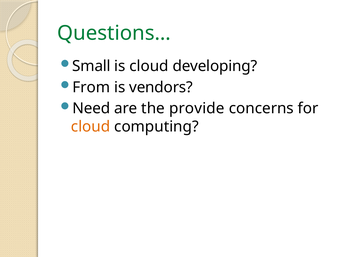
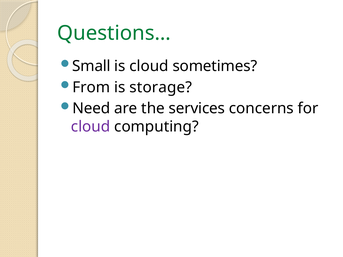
developing: developing -> sometimes
vendors: vendors -> storage
provide: provide -> services
cloud at (91, 127) colour: orange -> purple
